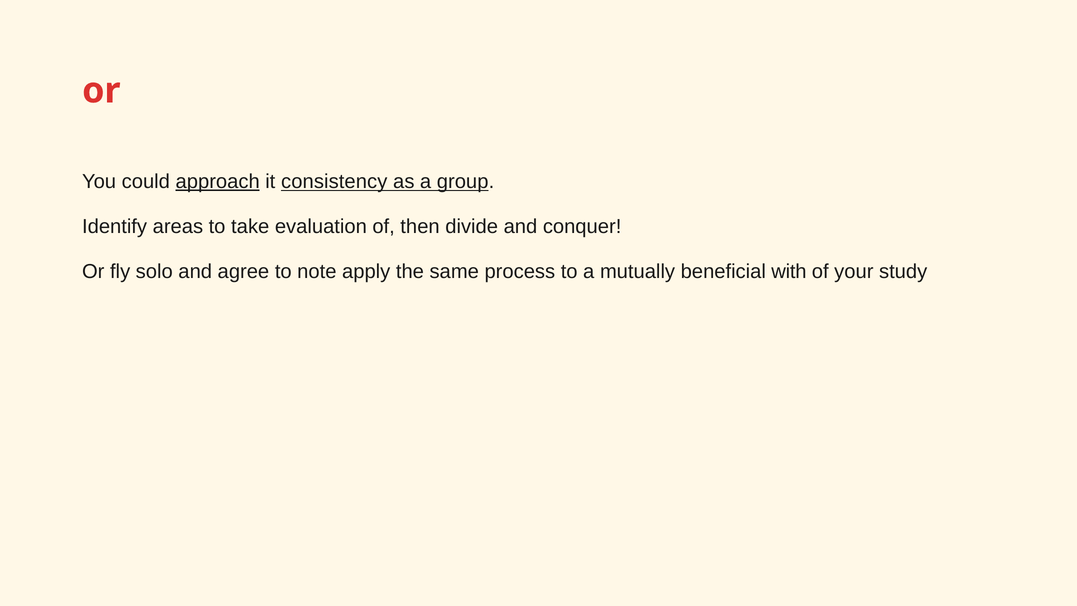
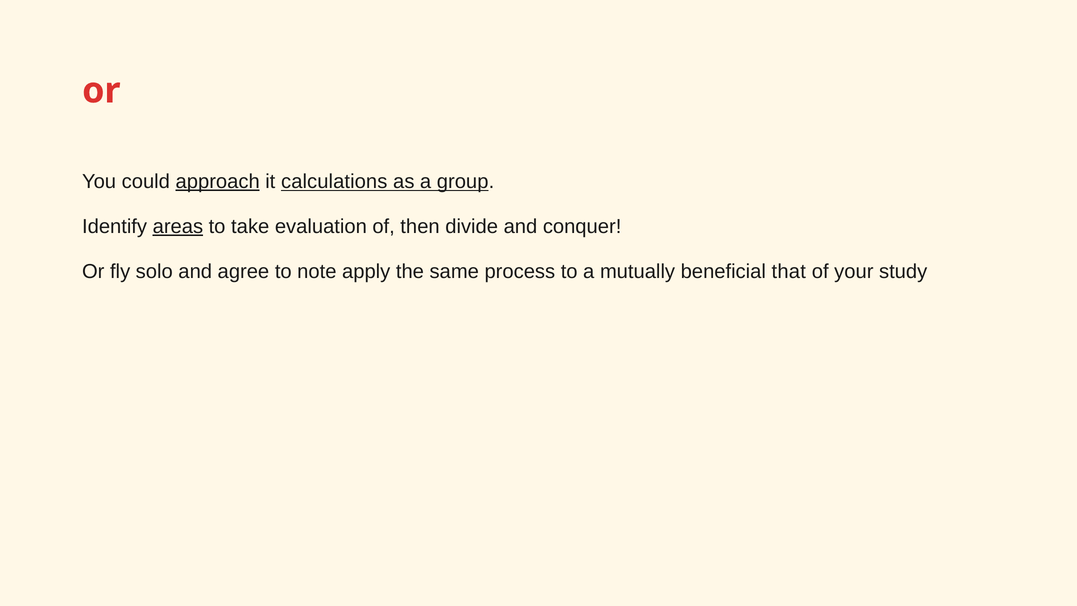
consistency: consistency -> calculations
areas underline: none -> present
with: with -> that
